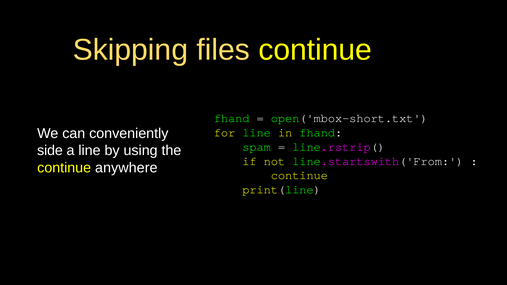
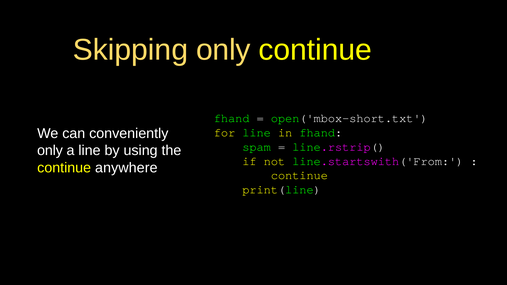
Skipping files: files -> only
side at (50, 151): side -> only
